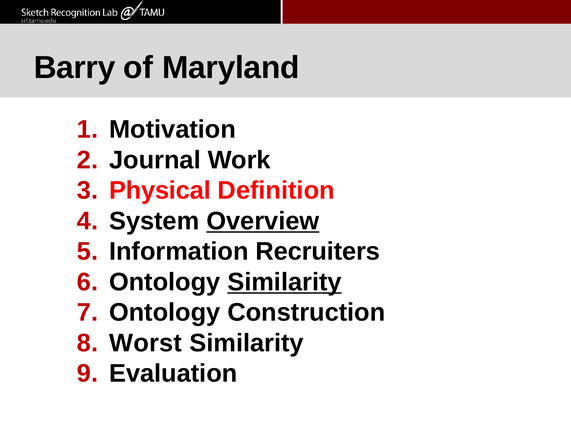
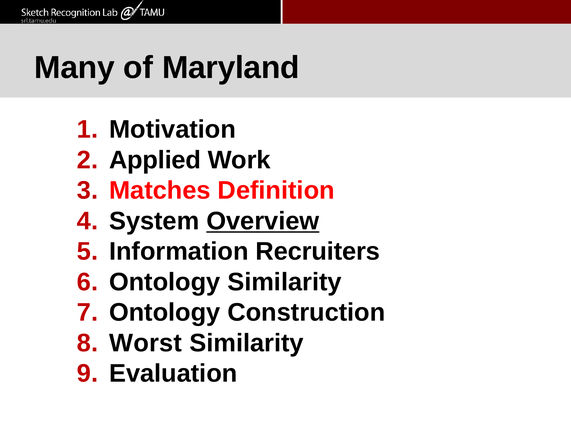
Barry: Barry -> Many
Journal: Journal -> Applied
Physical: Physical -> Matches
Similarity at (285, 282) underline: present -> none
